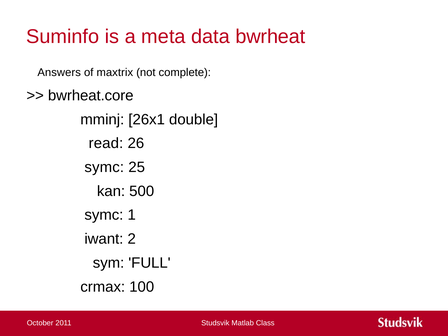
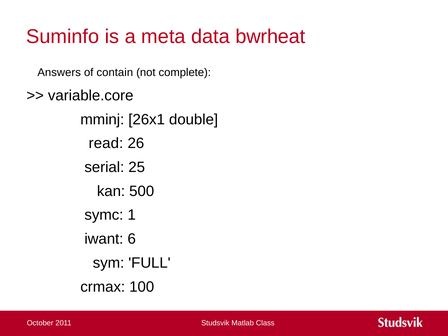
maxtrix: maxtrix -> contain
bwrheat.core: bwrheat.core -> variable.core
symc at (104, 167): symc -> serial
2: 2 -> 6
